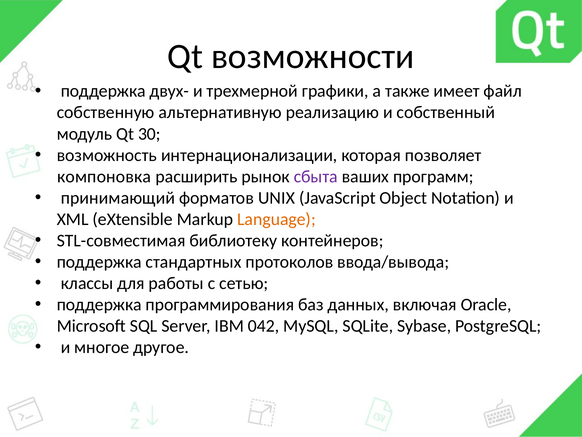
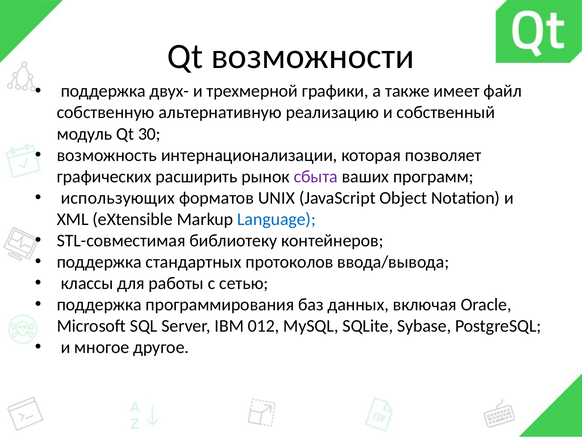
компоновка: компоновка -> графических
принимающий: принимающий -> использующих
Language colour: orange -> blue
042: 042 -> 012
